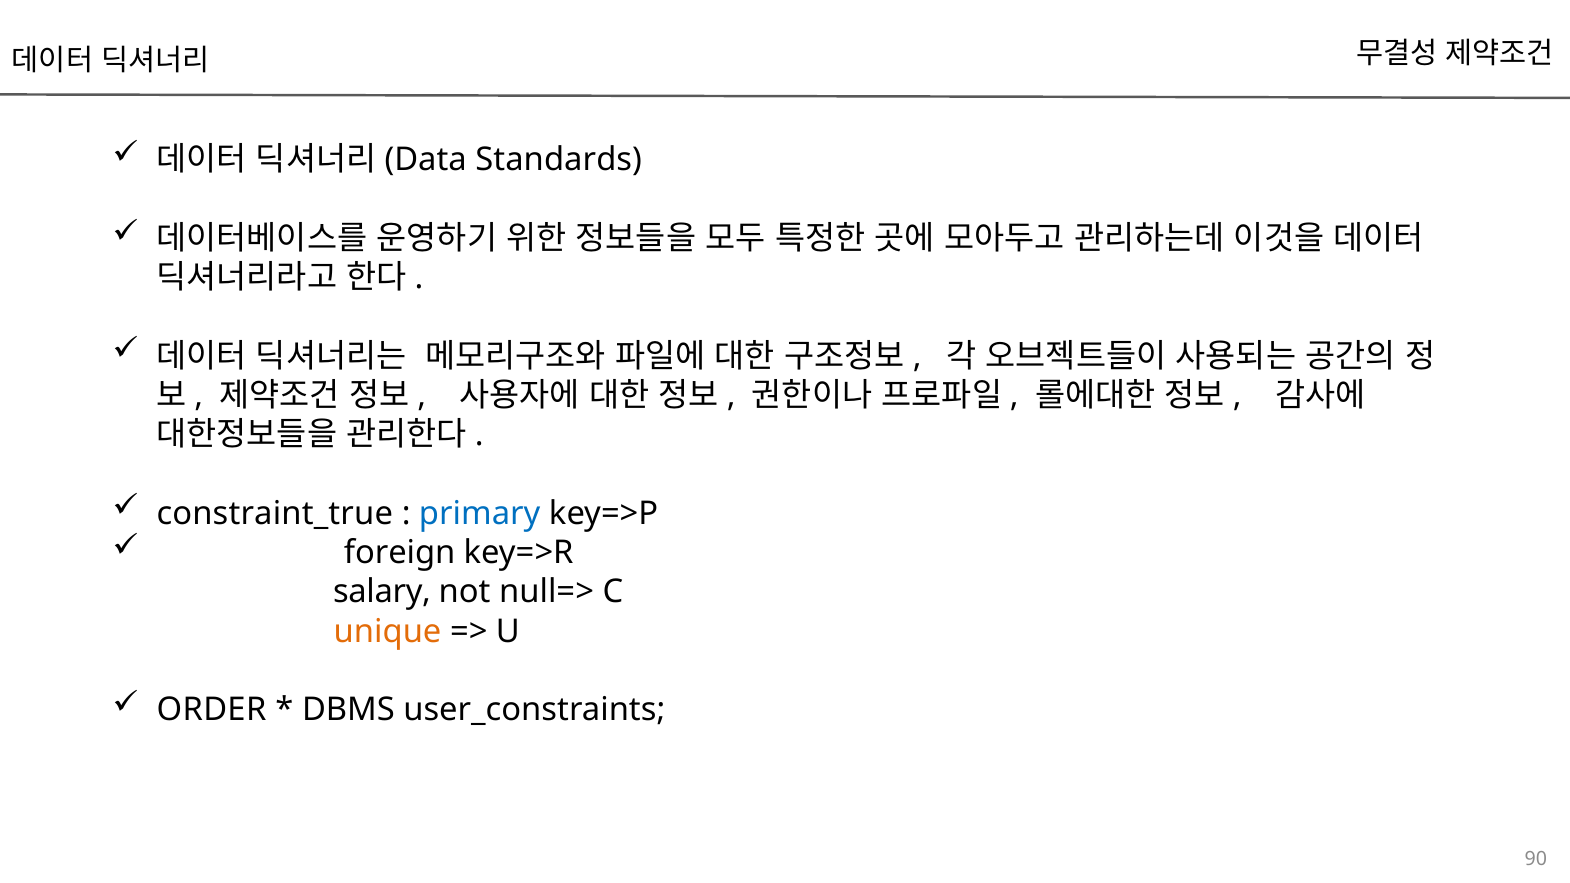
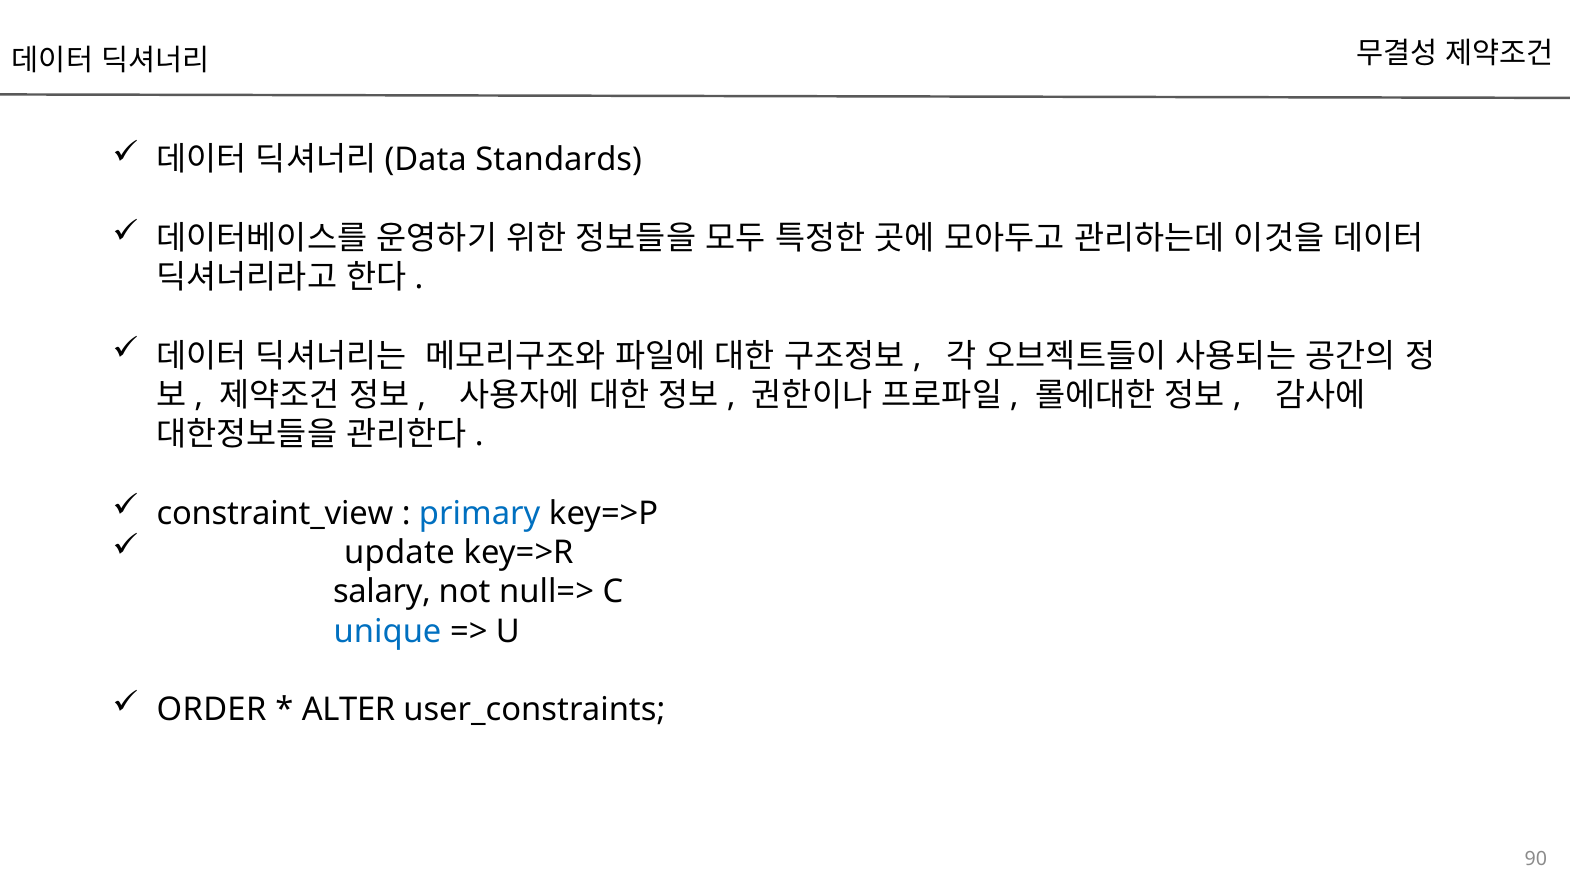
constraint_true: constraint_true -> constraint_view
foreign: foreign -> update
unique colour: orange -> blue
DBMS: DBMS -> ALTER
